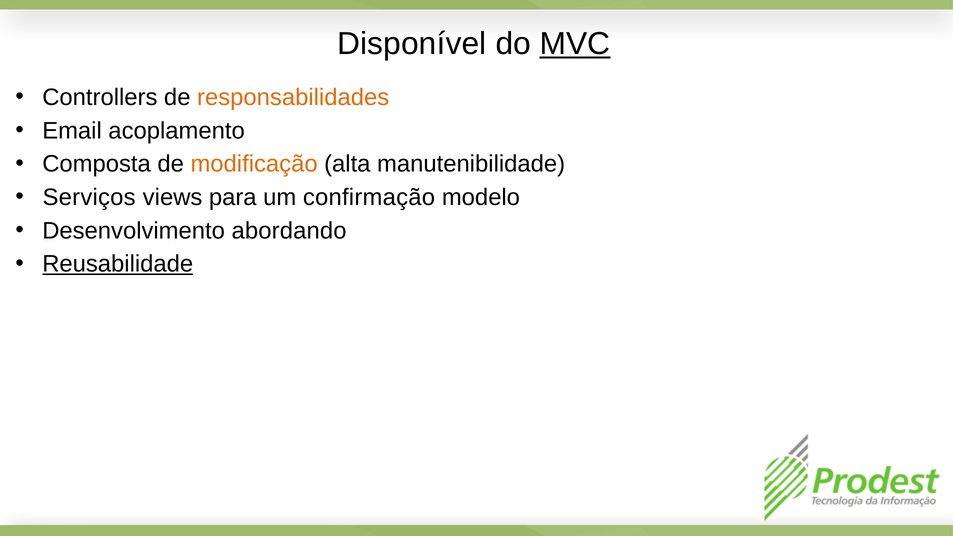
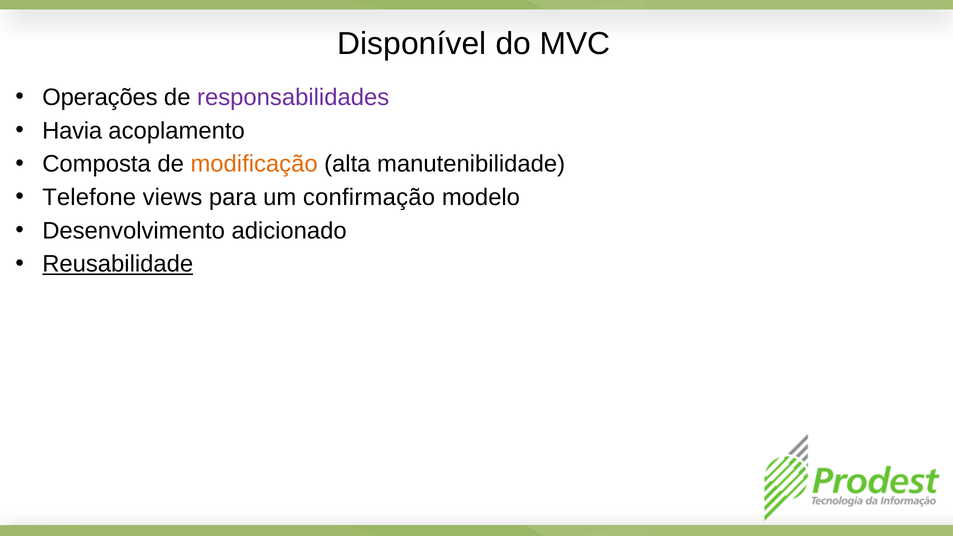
MVC underline: present -> none
Controllers: Controllers -> Operações
responsabilidades colour: orange -> purple
Email: Email -> Havia
Serviços: Serviços -> Telefone
abordando: abordando -> adicionado
